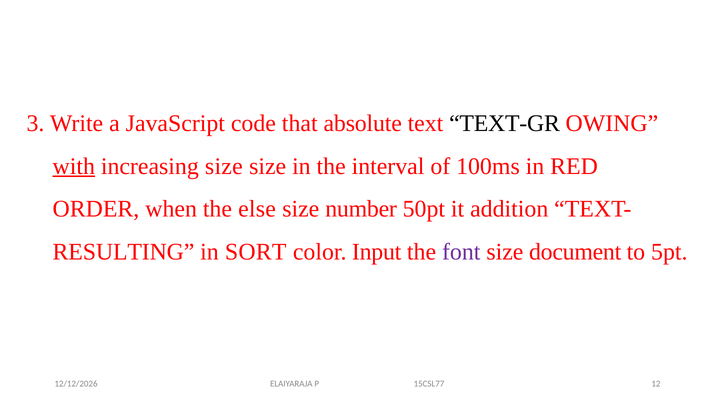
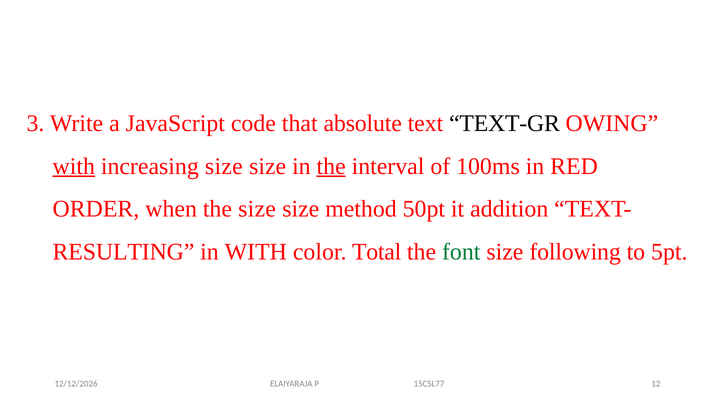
the at (331, 166) underline: none -> present
the else: else -> size
number: number -> method
in SORT: SORT -> WITH
Input: Input -> Total
font colour: purple -> green
document: document -> following
